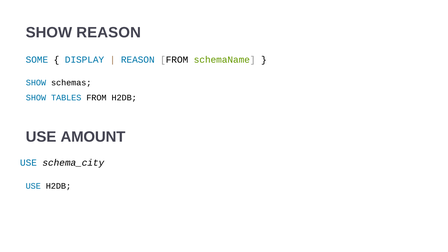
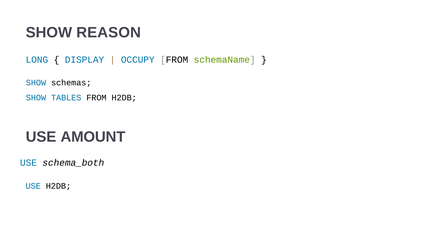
SOME: SOME -> LONG
REASON at (138, 60): REASON -> OCCUPY
schema_city: schema_city -> schema_both
